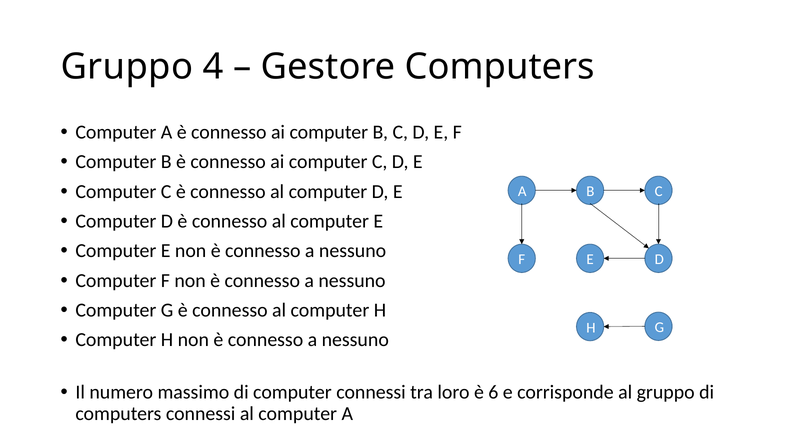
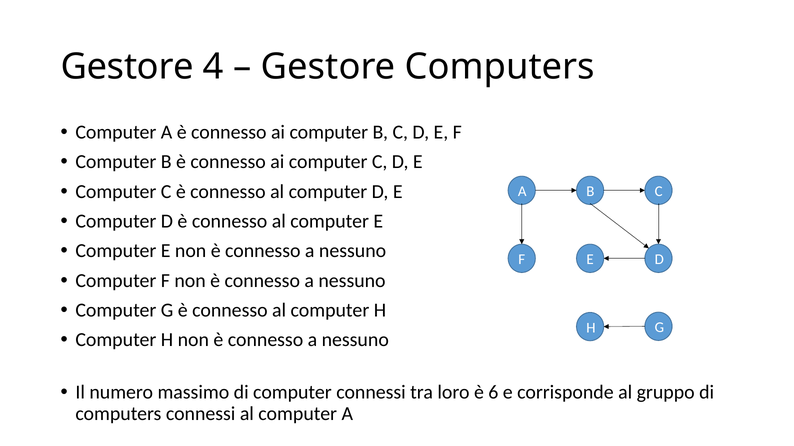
Gruppo at (127, 67): Gruppo -> Gestore
